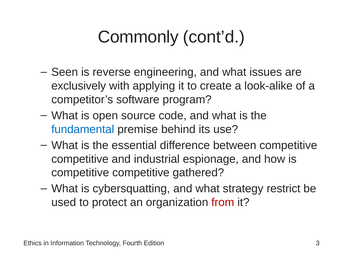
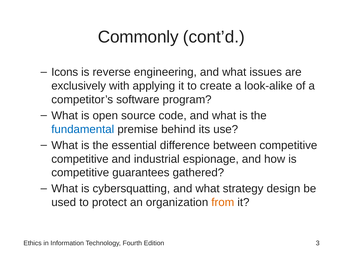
Seen: Seen -> Icons
competitive at (141, 173): competitive -> guarantees
restrict: restrict -> design
from colour: red -> orange
